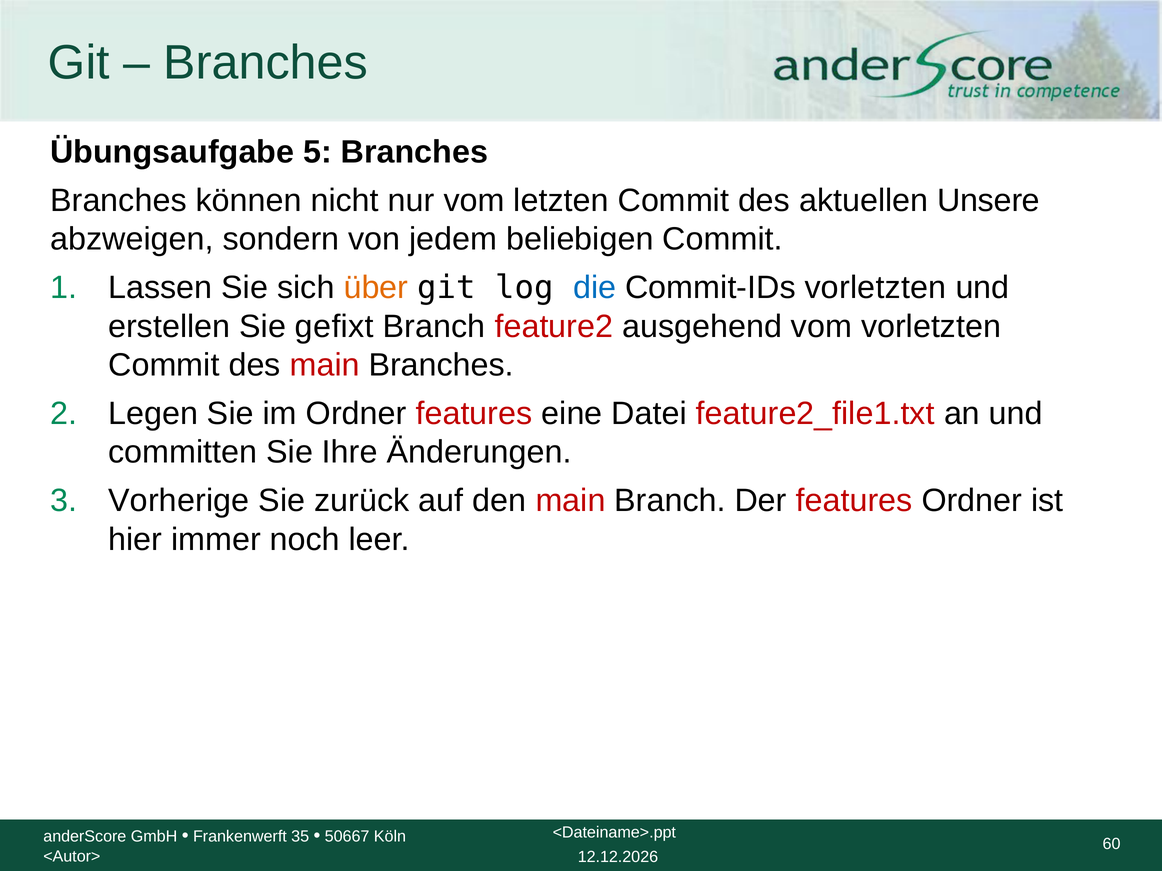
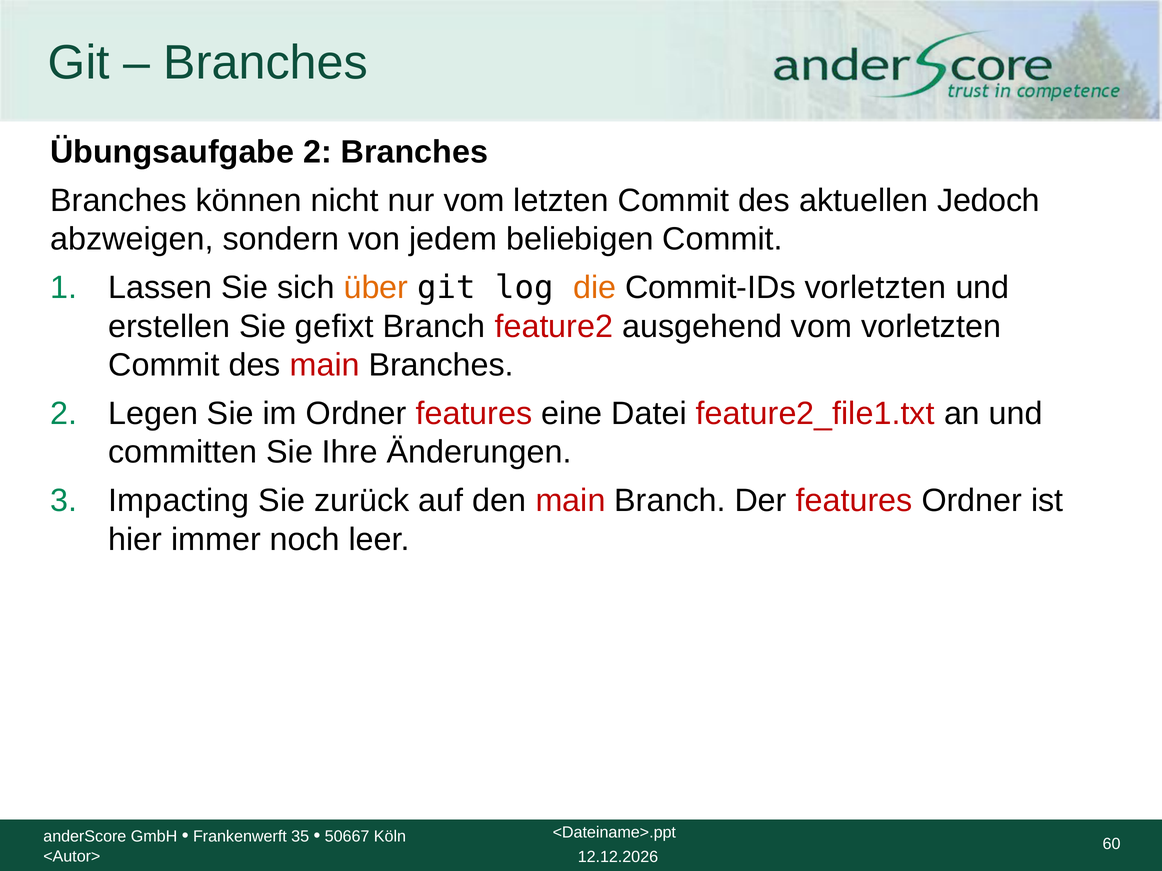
Übungsaufgabe 5: 5 -> 2
Unsere: Unsere -> Jedoch
die colour: blue -> orange
Vorherige: Vorherige -> Impacting
